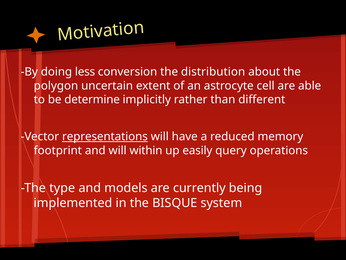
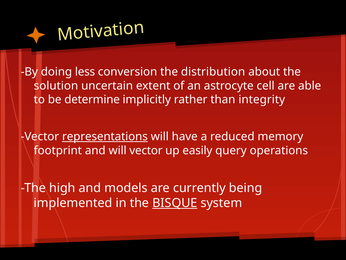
polygon: polygon -> solution
different: different -> integrity
will within: within -> vector
type: type -> high
BISQUE underline: none -> present
